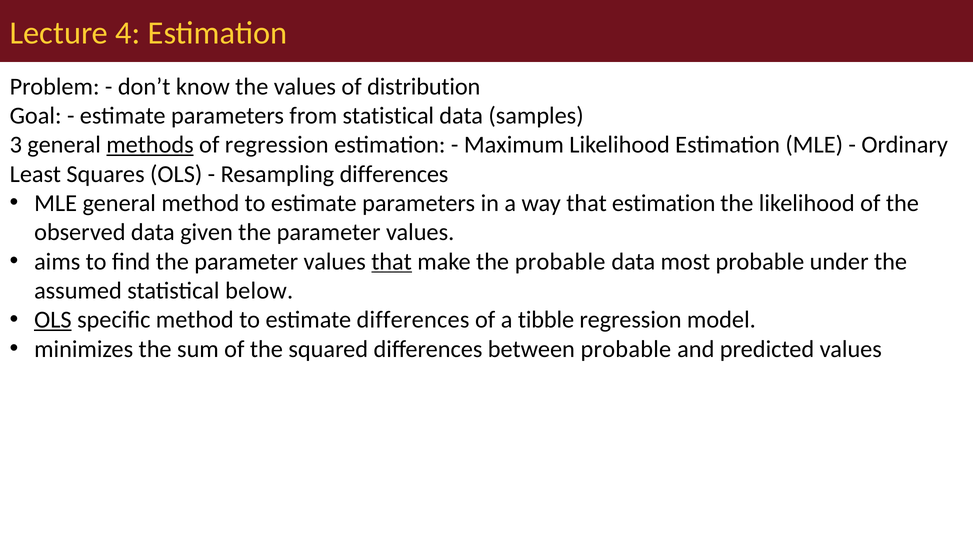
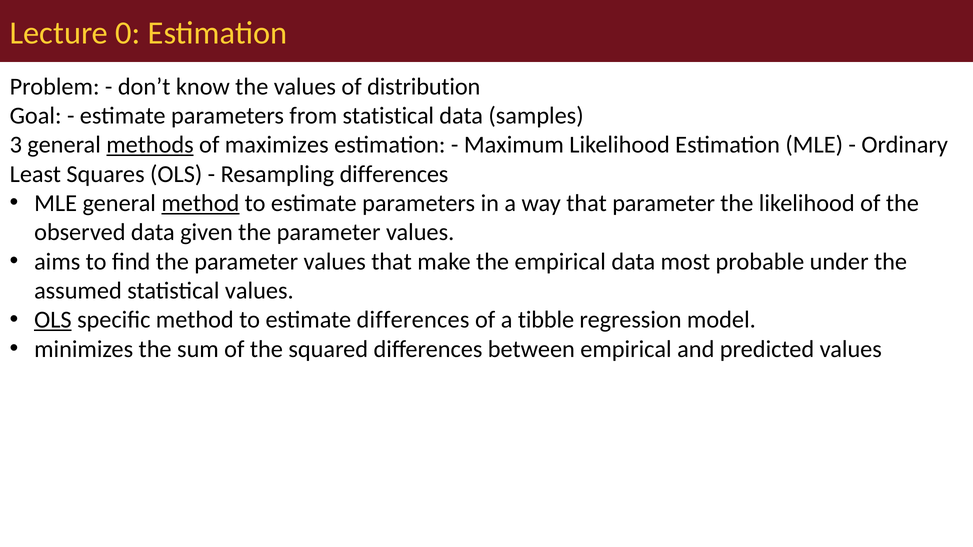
4: 4 -> 0
of regression: regression -> maximizes
method at (200, 203) underline: none -> present
that estimation: estimation -> parameter
that at (392, 262) underline: present -> none
the probable: probable -> empirical
statistical below: below -> values
between probable: probable -> empirical
